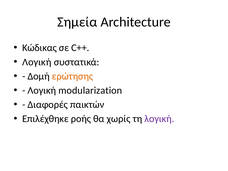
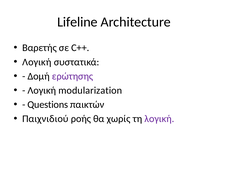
Σημεία: Σημεία -> Lifeline
Κώδικας: Κώδικας -> Βαρετής
ερώτησης colour: orange -> purple
Διαφορές: Διαφορές -> Questions
Επιλέχθηκε: Επιλέχθηκε -> Παιχνιδιού
